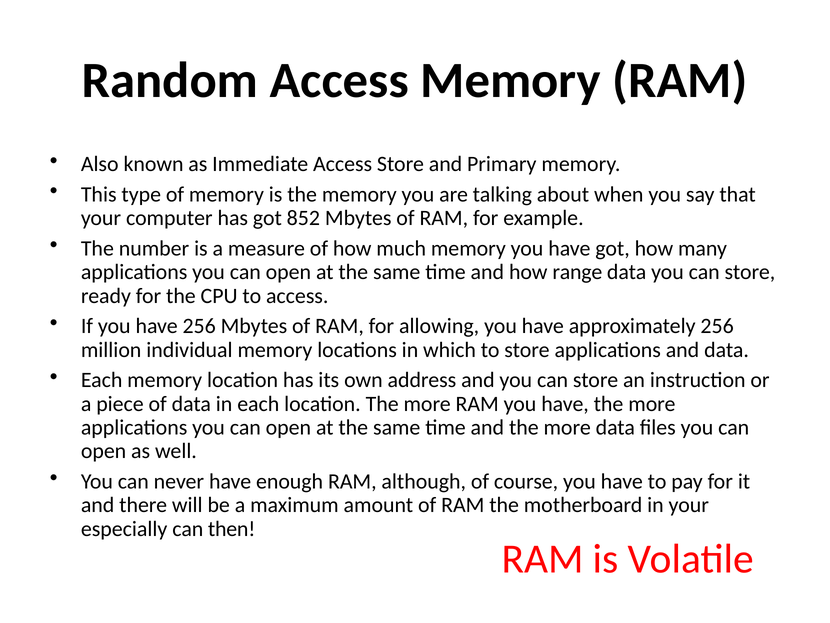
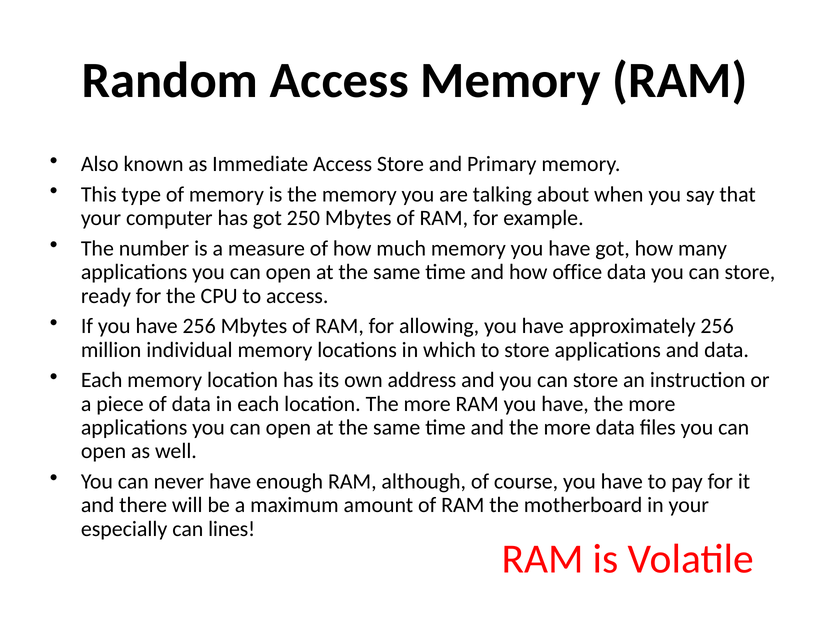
852: 852 -> 250
range: range -> office
then: then -> lines
